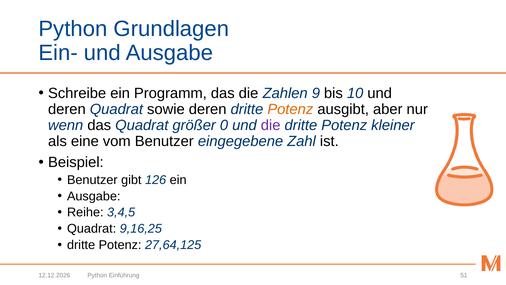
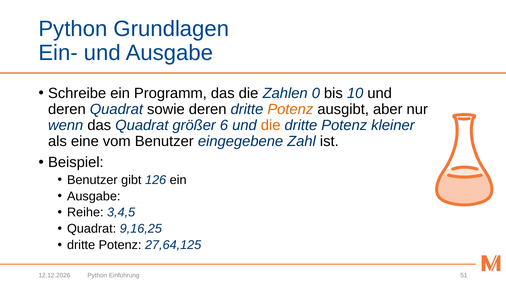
9: 9 -> 0
0: 0 -> 6
die at (271, 125) colour: purple -> orange
